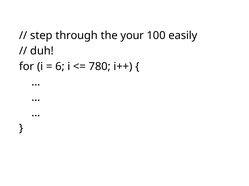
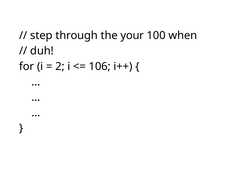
easily: easily -> when
6: 6 -> 2
780: 780 -> 106
